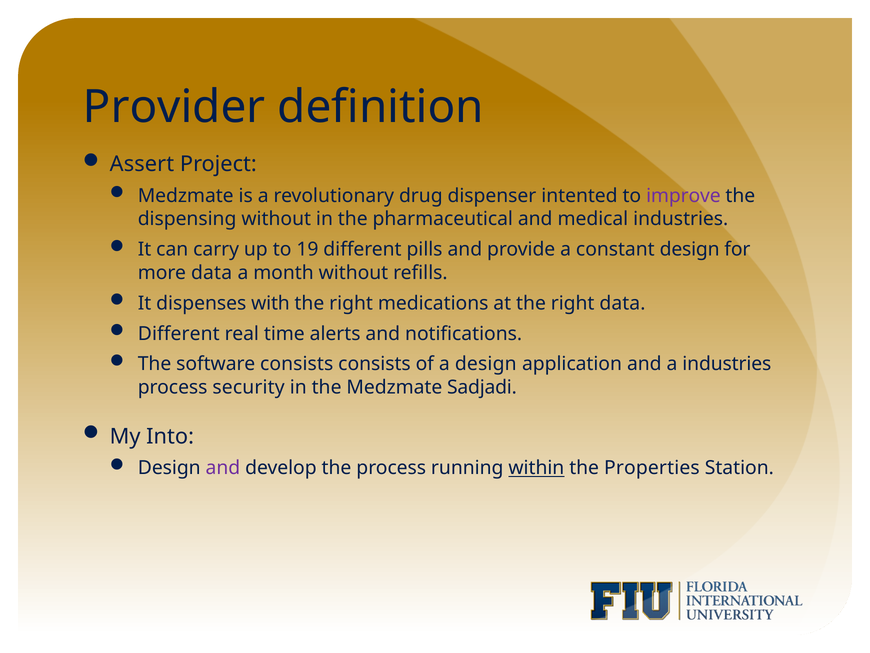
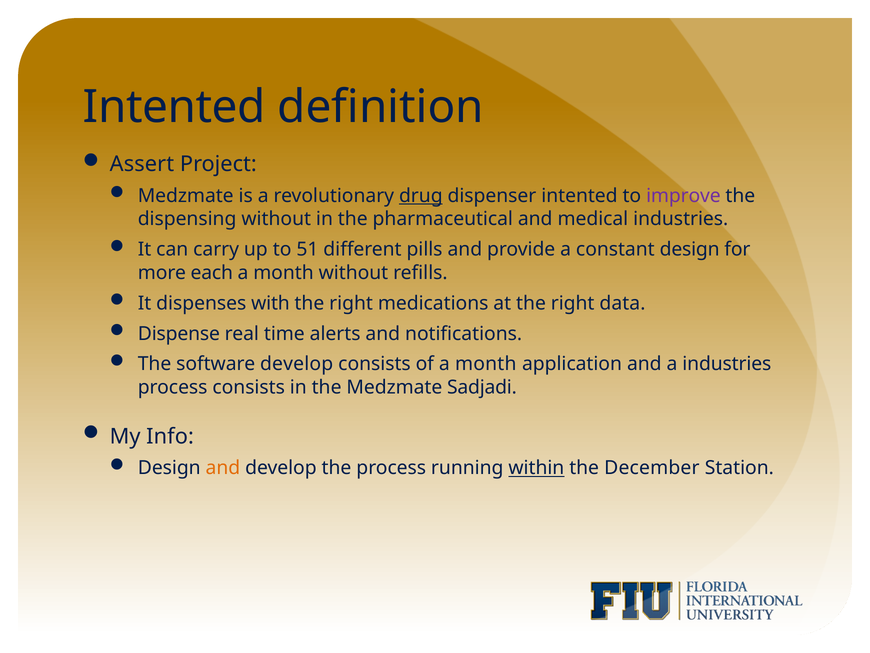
Provider at (174, 107): Provider -> Intented
drug underline: none -> present
19: 19 -> 51
more data: data -> each
Different at (179, 333): Different -> Dispense
software consists: consists -> develop
of a design: design -> month
process security: security -> consists
Into: Into -> Info
and at (223, 468) colour: purple -> orange
Properties: Properties -> December
